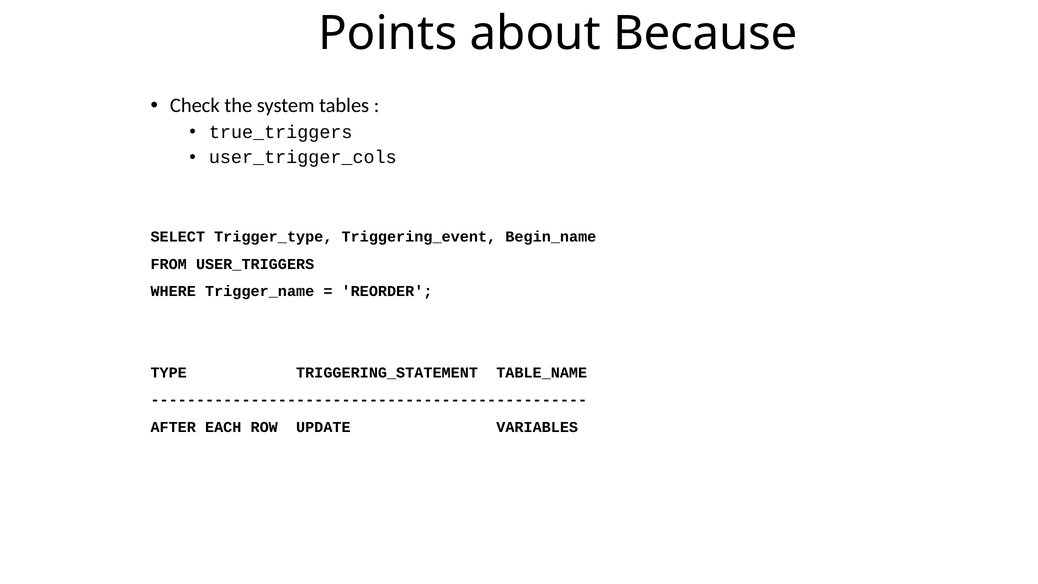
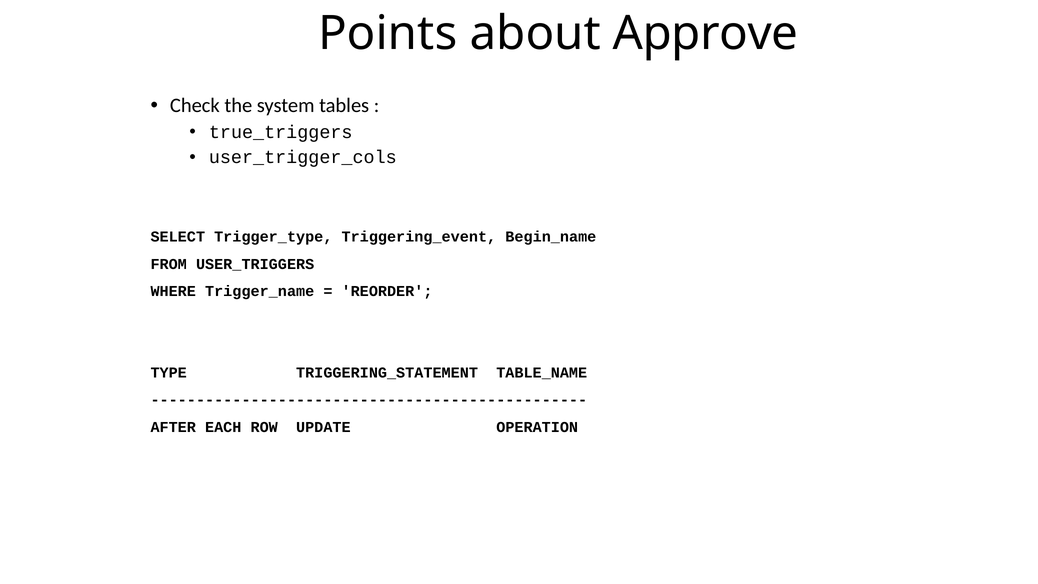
Because: Because -> Approve
VARIABLES: VARIABLES -> OPERATION
